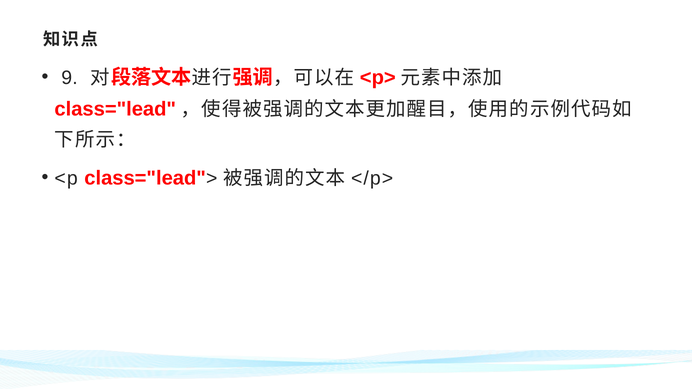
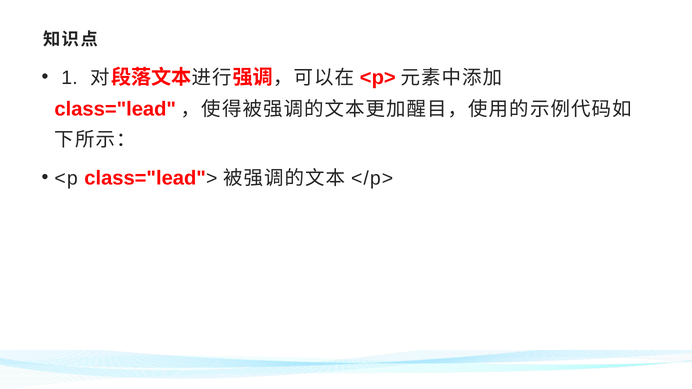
9: 9 -> 1
